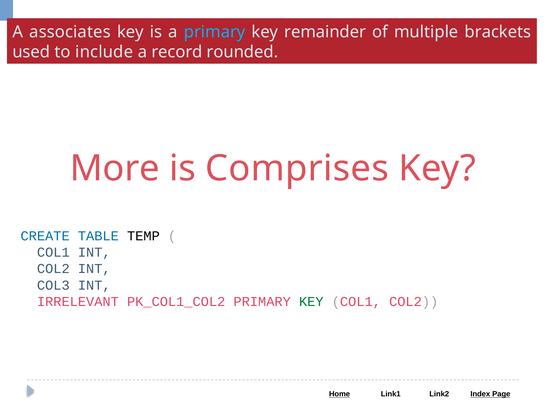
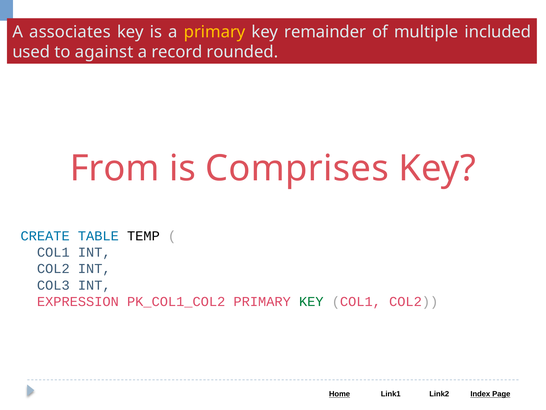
primary at (215, 32) colour: light blue -> yellow
brackets: brackets -> included
include: include -> against
More: More -> From
IRRELEVANT: IRRELEVANT -> EXPRESSION
